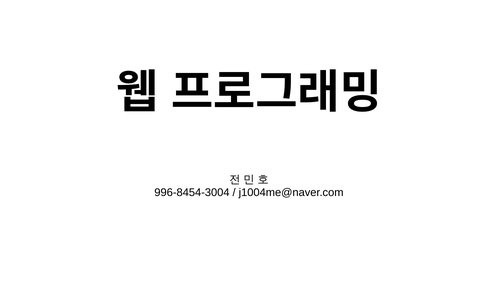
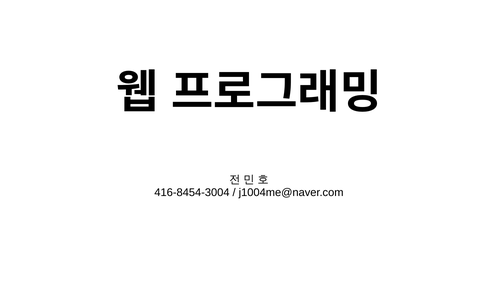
996-8454-3004: 996-8454-3004 -> 416-8454-3004
